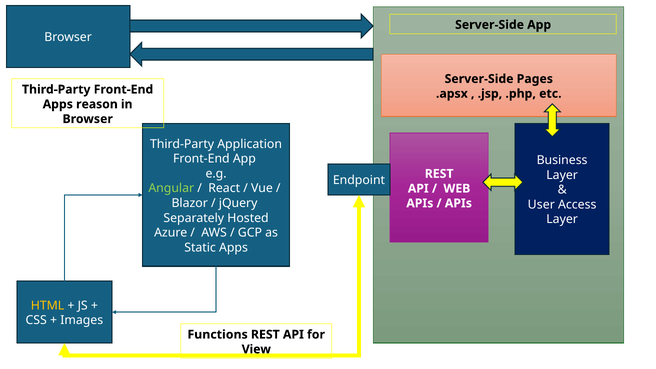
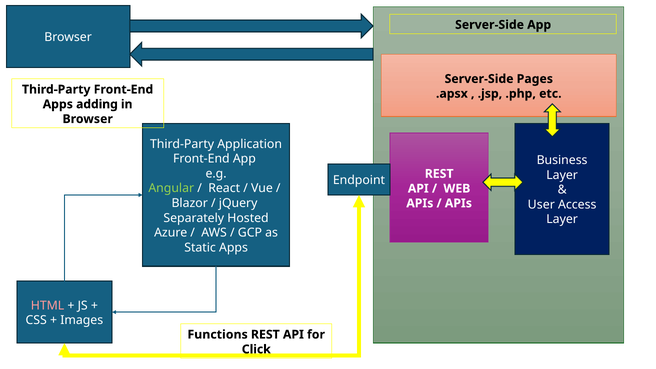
reason: reason -> adding
HTML colour: yellow -> pink
View: View -> Click
